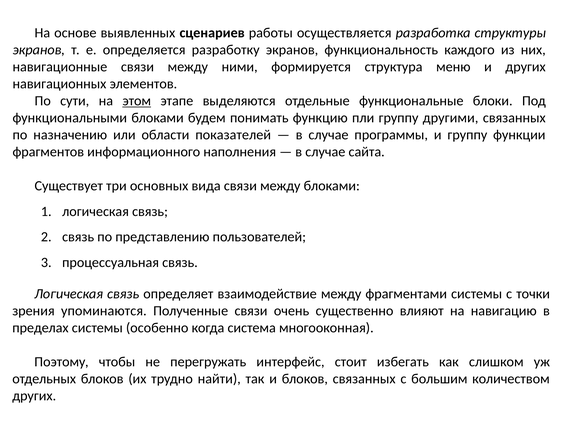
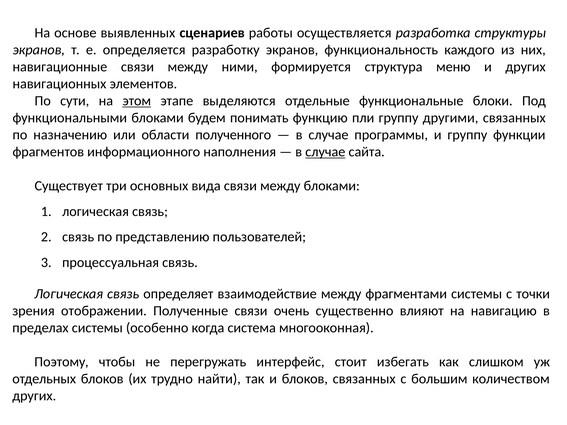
показателей: показателей -> полученного
случае at (325, 152) underline: none -> present
упоминаются: упоминаются -> отображении
